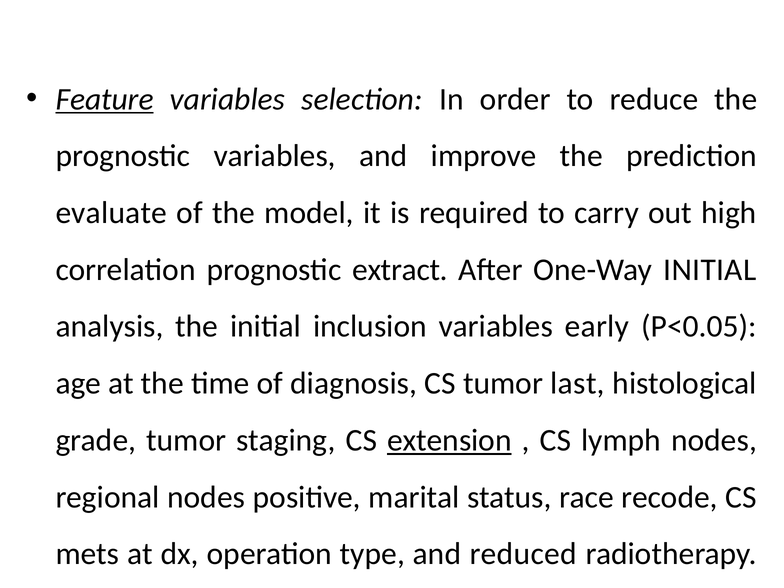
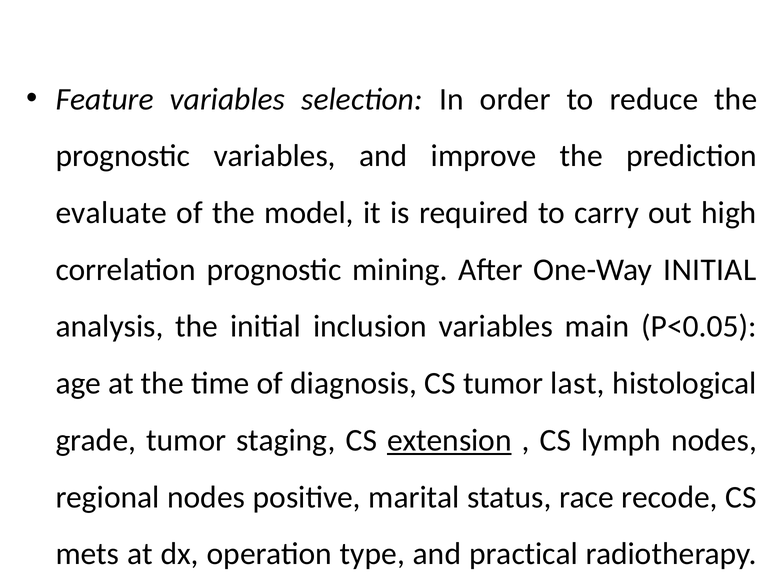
Feature underline: present -> none
extract: extract -> mining
early: early -> main
reduced: reduced -> practical
